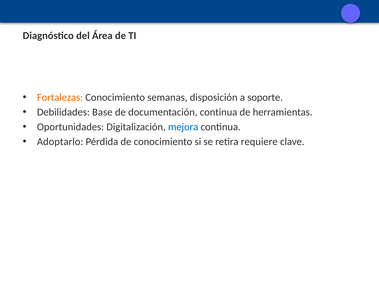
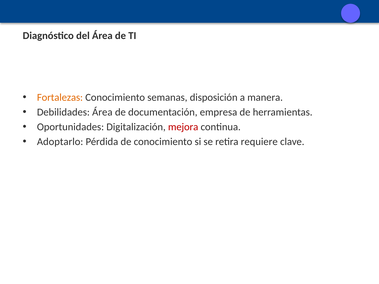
soporte: soporte -> manera
Debilidades Base: Base -> Área
documentación continua: continua -> empresa
mejora colour: blue -> red
